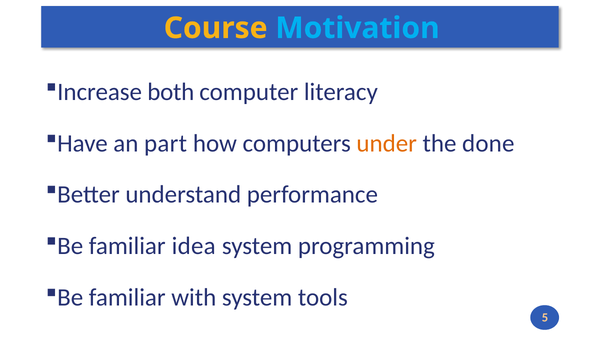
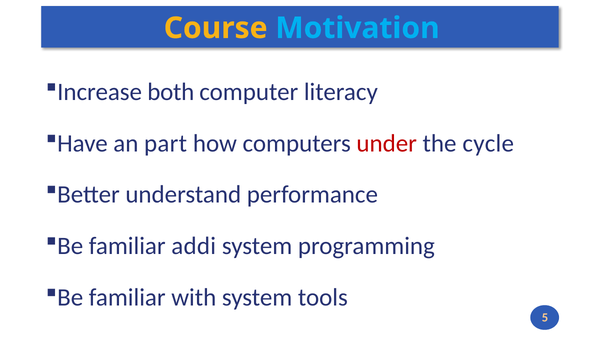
under colour: orange -> red
done: done -> cycle
idea: idea -> addi
